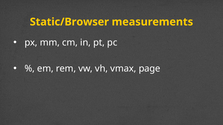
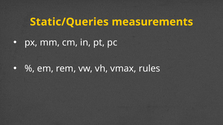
Static/Browser: Static/Browser -> Static/Queries
page: page -> rules
